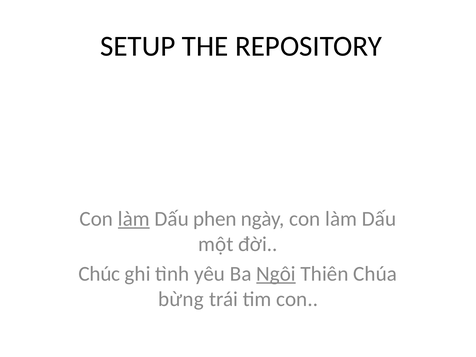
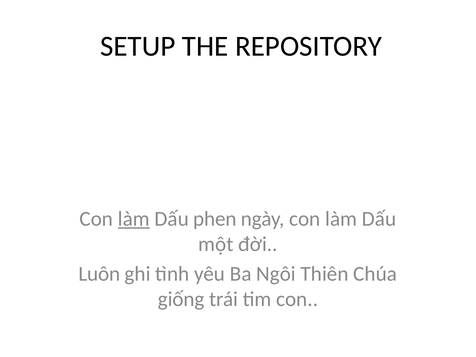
Chúc: Chúc -> Luôn
Ngôi underline: present -> none
bừng: bừng -> giống
